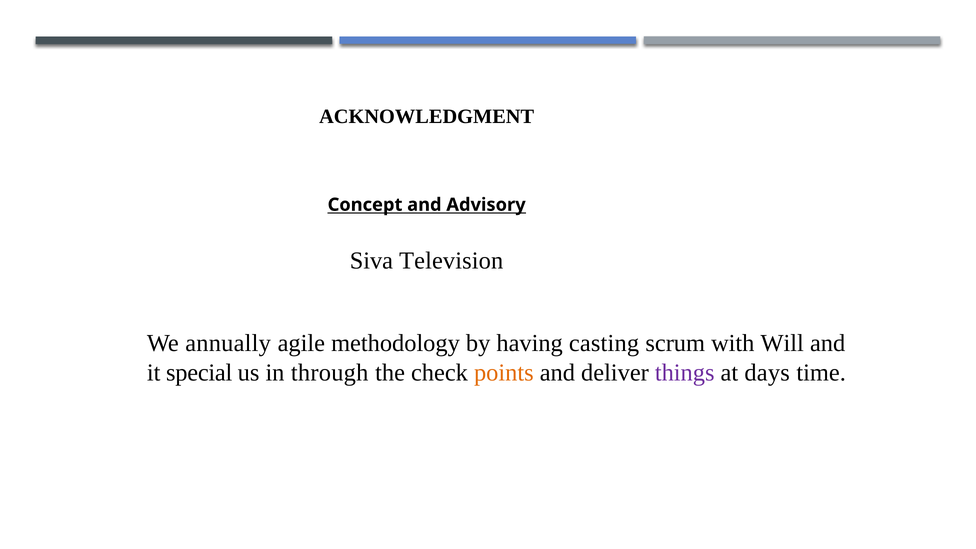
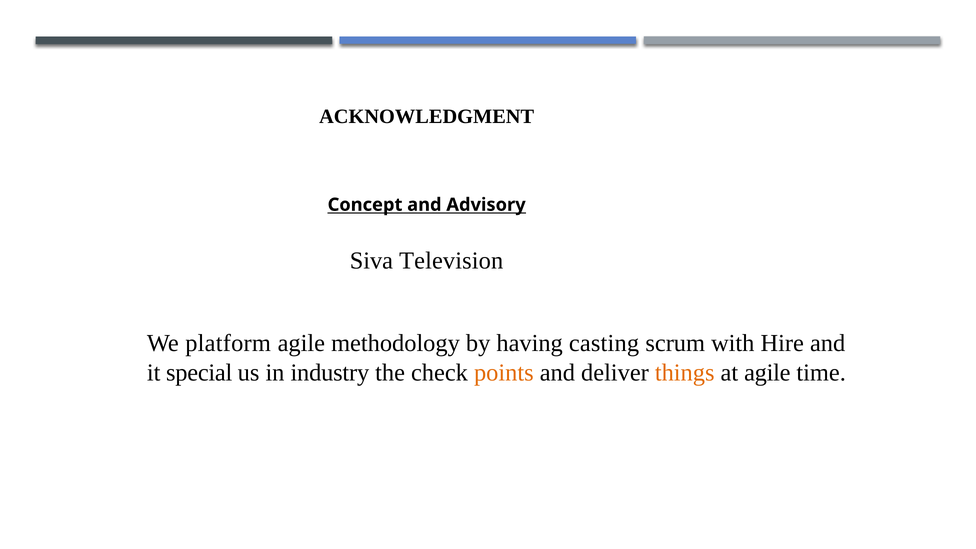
annually: annually -> platform
Will: Will -> Hire
through: through -> industry
things colour: purple -> orange
at days: days -> agile
